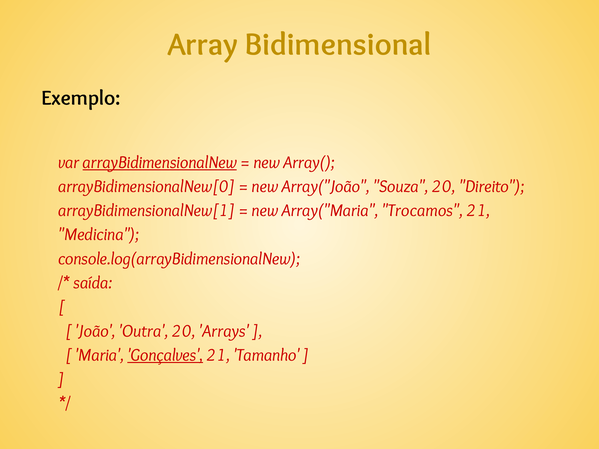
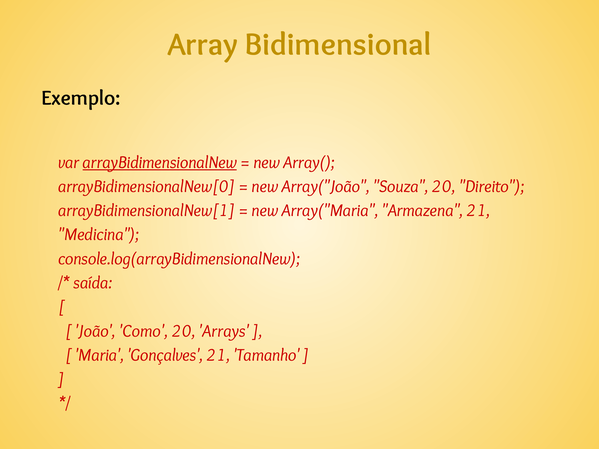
Trocamos: Trocamos -> Armazena
Outra: Outra -> Como
Gonçalves underline: present -> none
